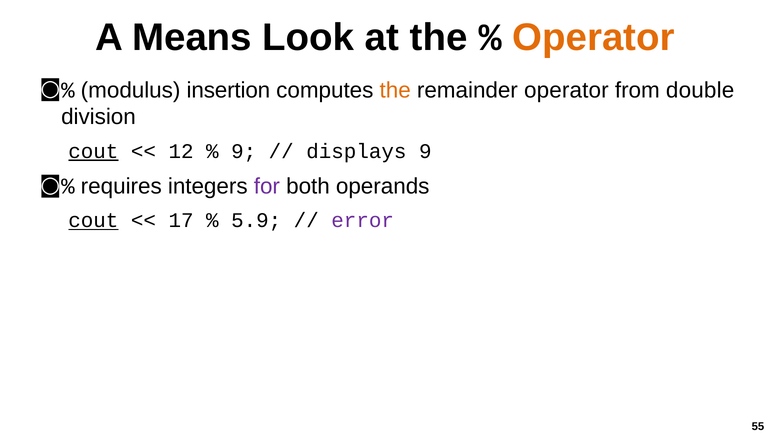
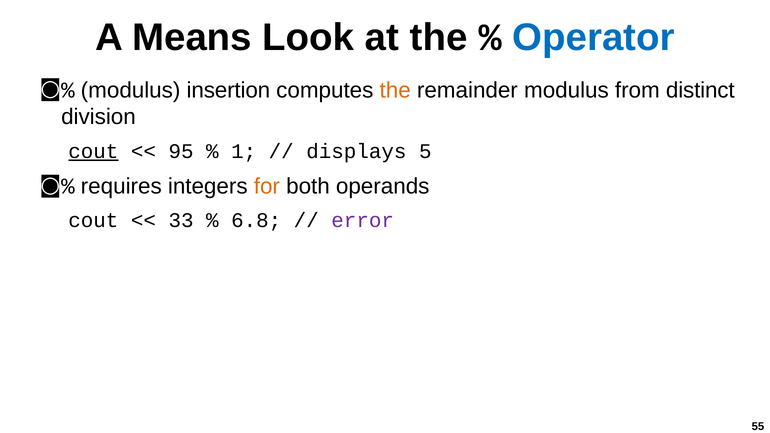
Operator at (594, 37) colour: orange -> blue
remainder operator: operator -> modulus
double: double -> distinct
12: 12 -> 95
9 at (244, 151): 9 -> 1
displays 9: 9 -> 5
for colour: purple -> orange
cout at (93, 221) underline: present -> none
17: 17 -> 33
5.9: 5.9 -> 6.8
